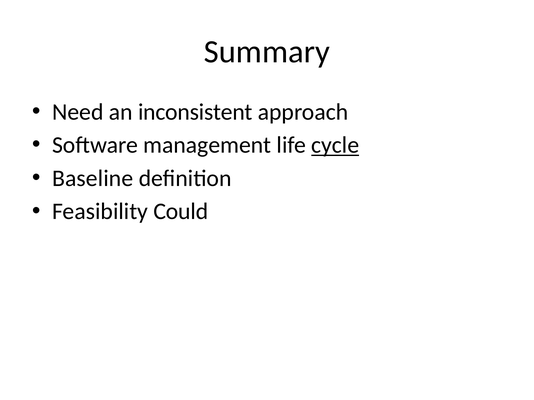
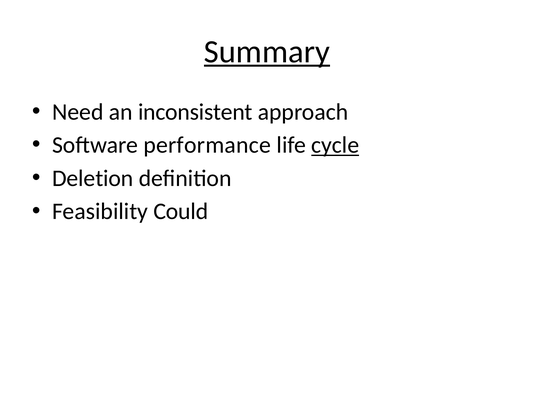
Summary underline: none -> present
management: management -> performance
Baseline: Baseline -> Deletion
